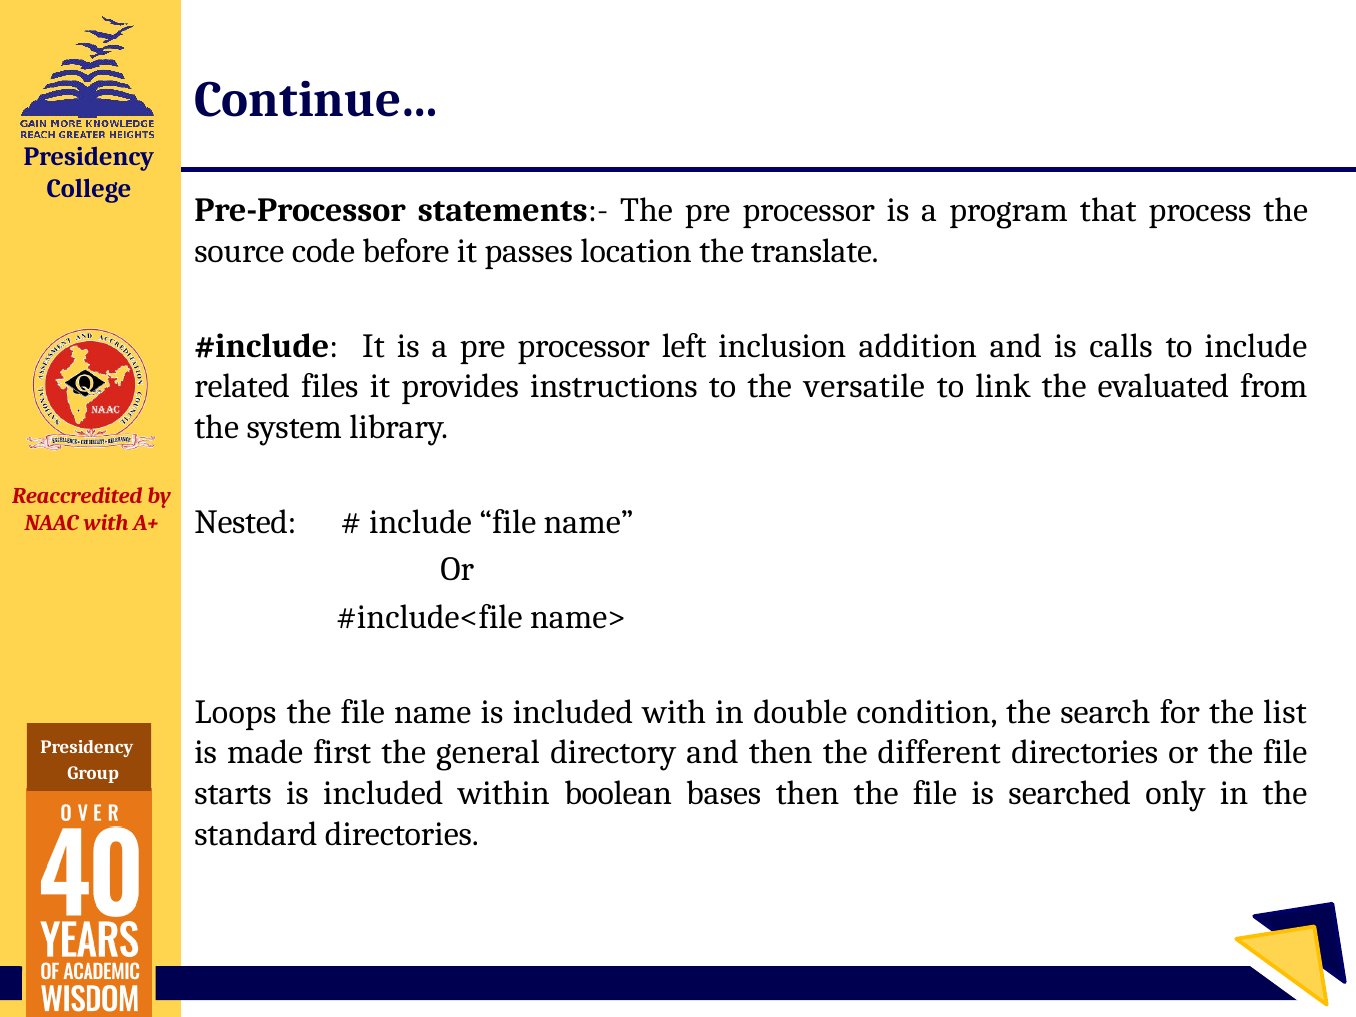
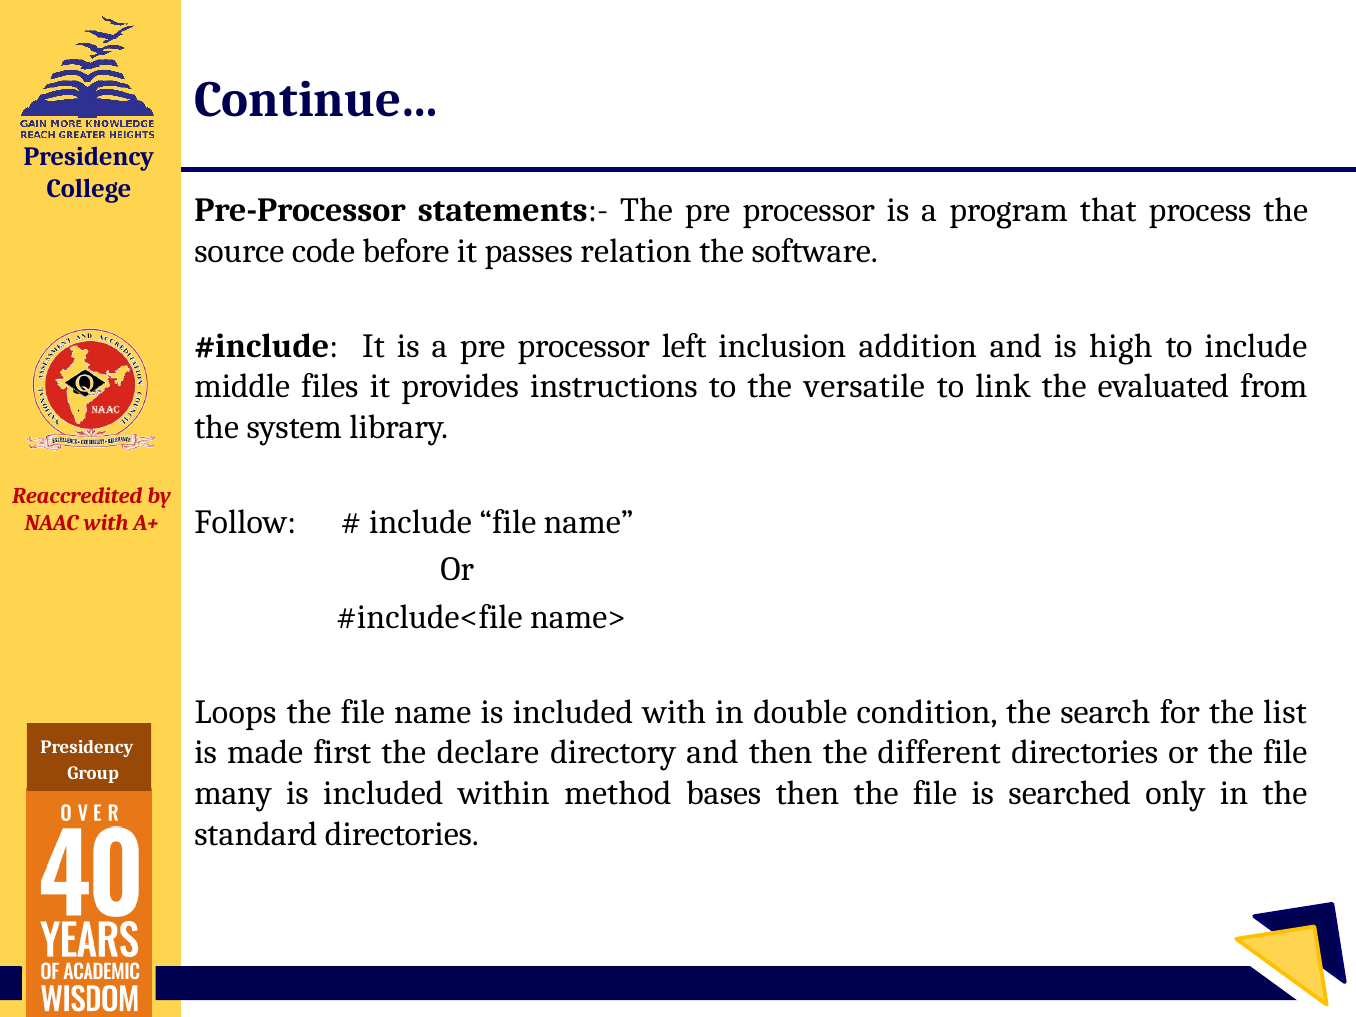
location: location -> relation
translate: translate -> software
calls: calls -> high
related: related -> middle
Nested: Nested -> Follow
general: general -> declare
starts: starts -> many
boolean: boolean -> method
